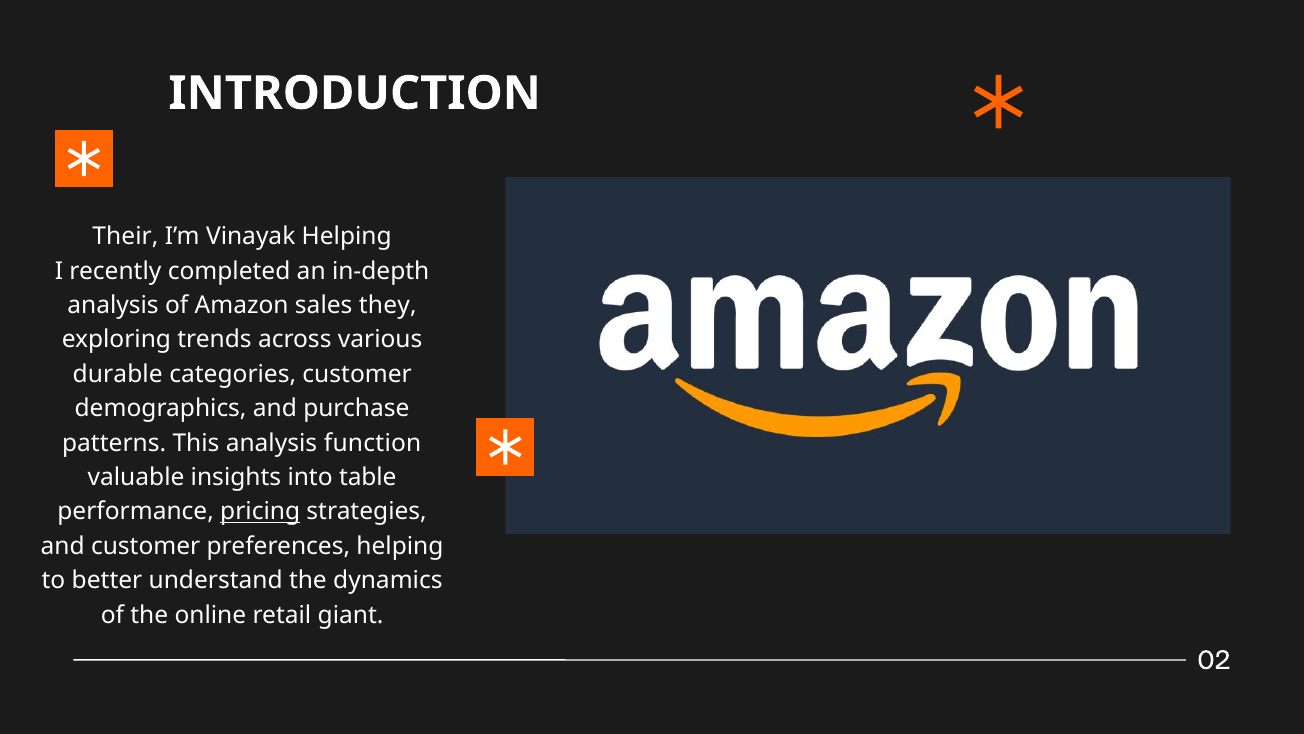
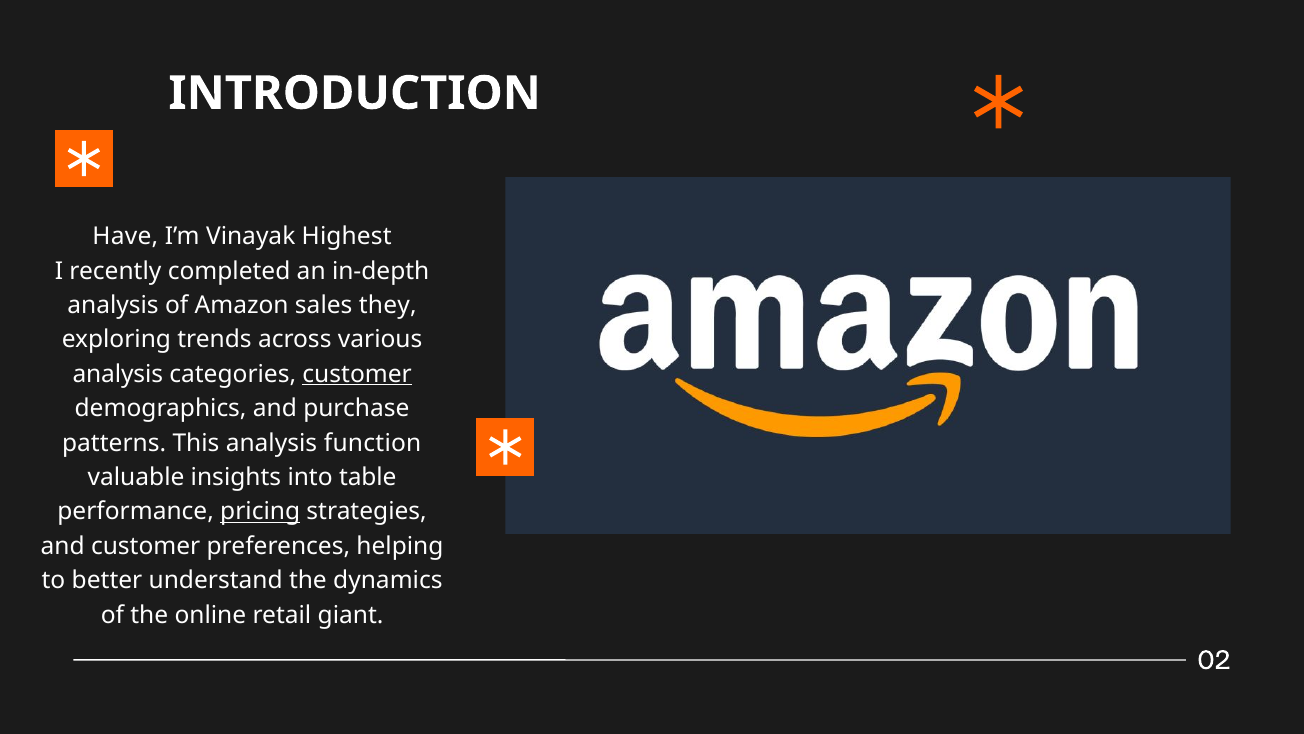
Their: Their -> Have
Vinayak Helping: Helping -> Highest
durable at (118, 374): durable -> analysis
customer at (357, 374) underline: none -> present
